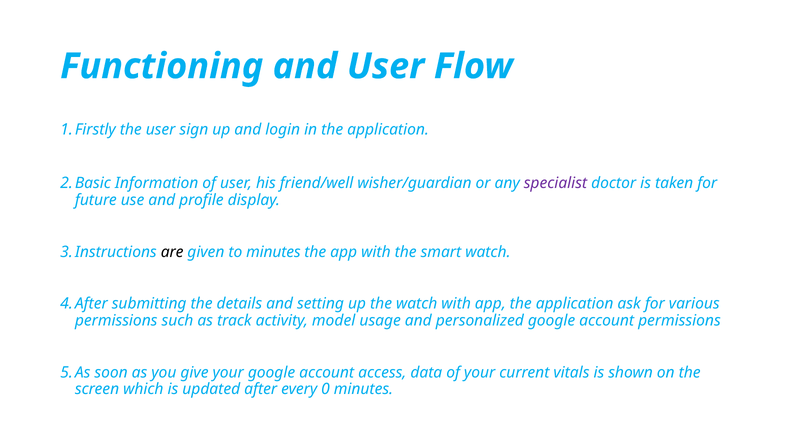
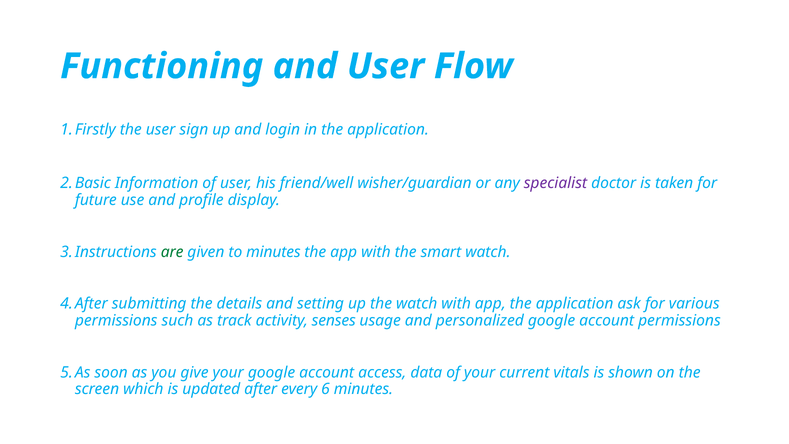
are colour: black -> green
model: model -> senses
0: 0 -> 6
